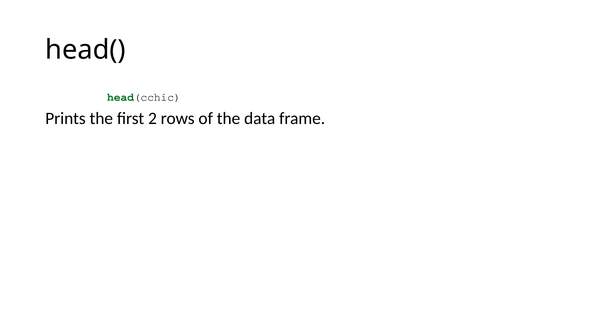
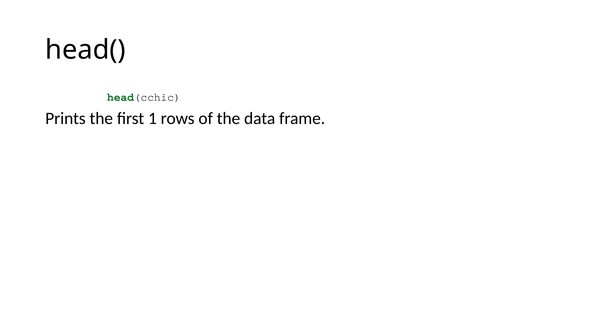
2: 2 -> 1
